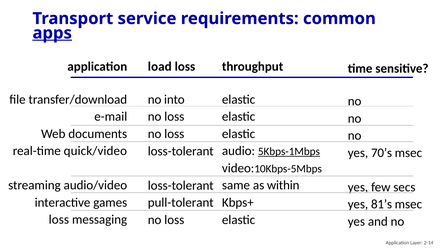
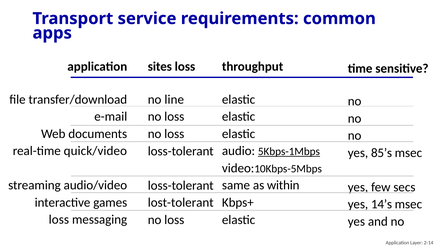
apps underline: present -> none
load: load -> sites
into: into -> line
70’s: 70’s -> 85’s
pull-tolerant: pull-tolerant -> lost-tolerant
81’s: 81’s -> 14’s
